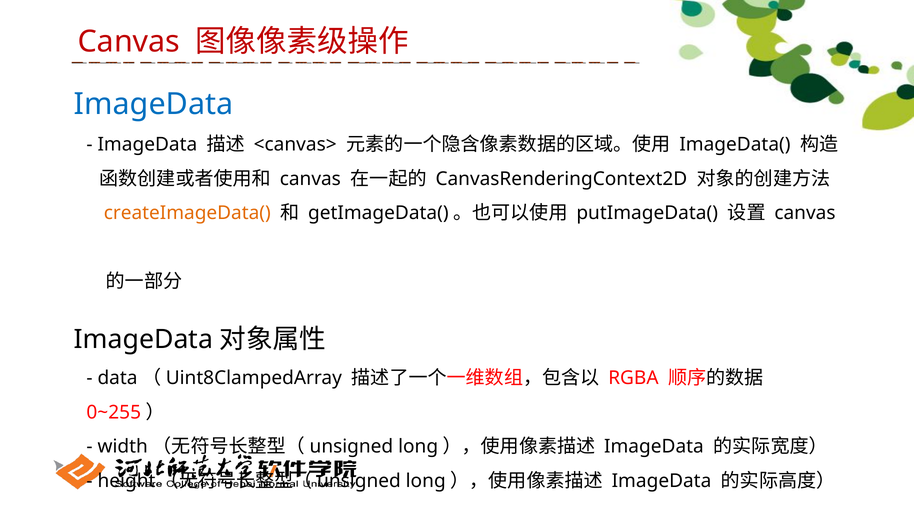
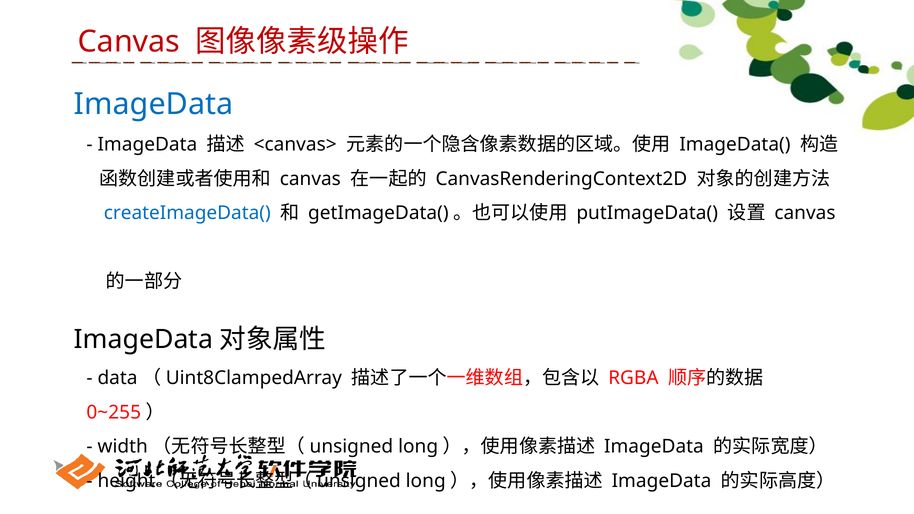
createImageData( colour: orange -> blue
